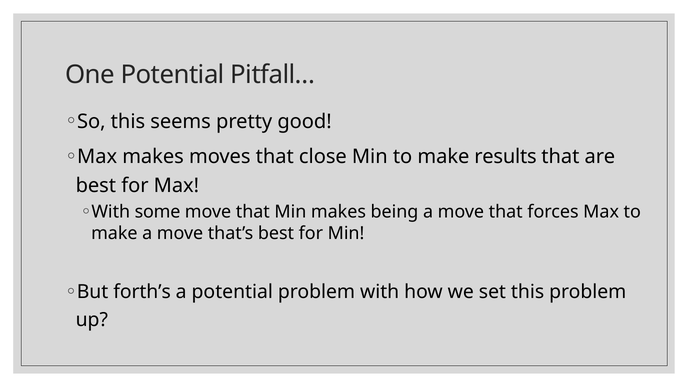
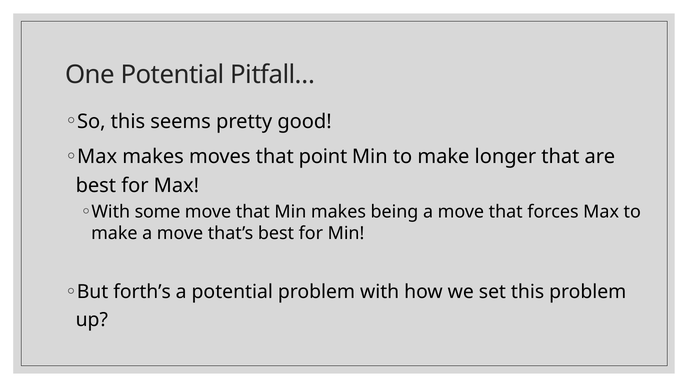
close: close -> point
results: results -> longer
